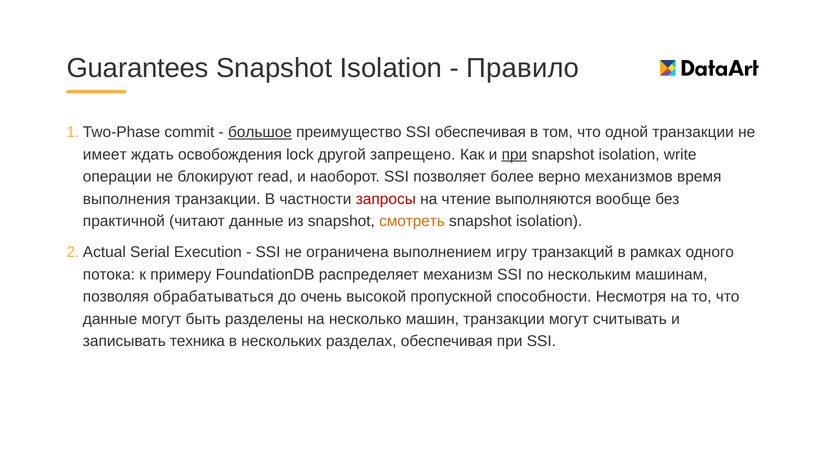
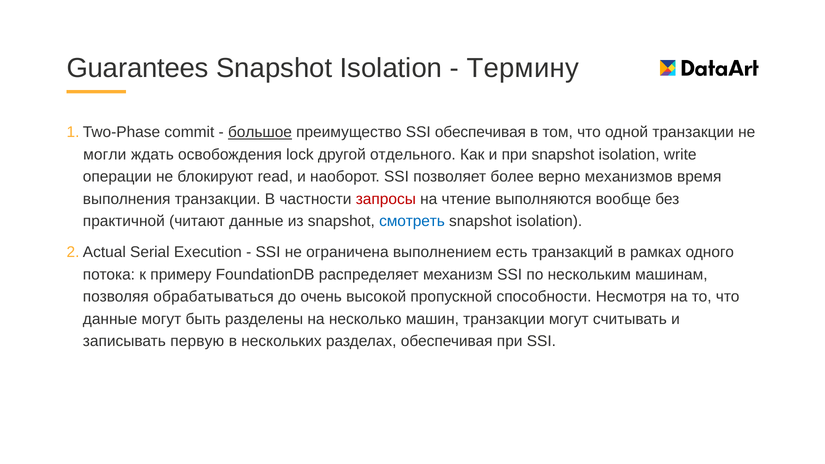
Правило: Правило -> Термину
имеет: имеет -> могли
запрещено: запрещено -> отдельного
при at (514, 154) underline: present -> none
смотреть colour: orange -> blue
игру: игру -> есть
техника: техника -> первую
